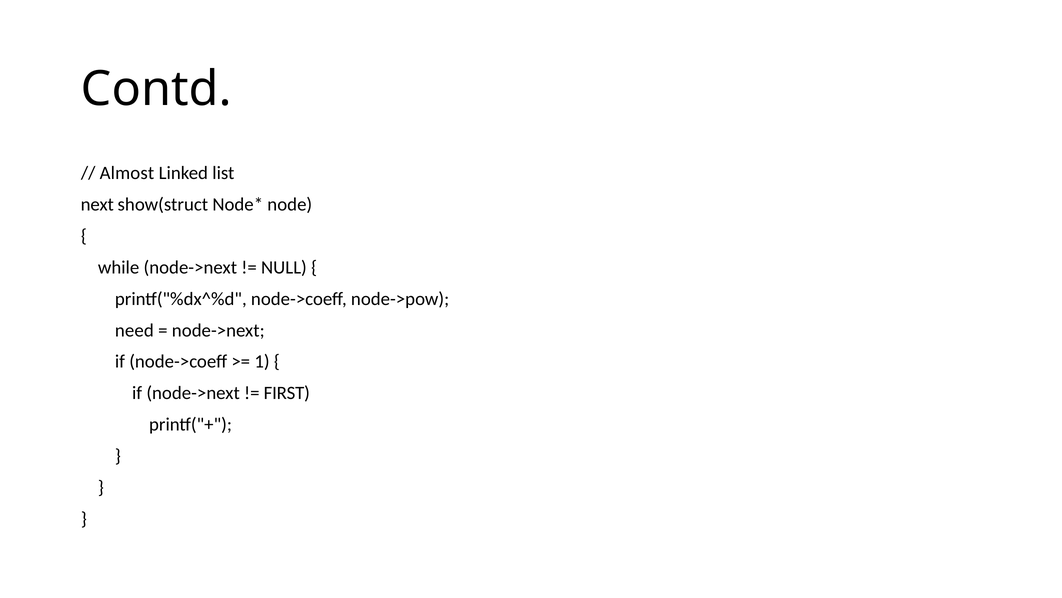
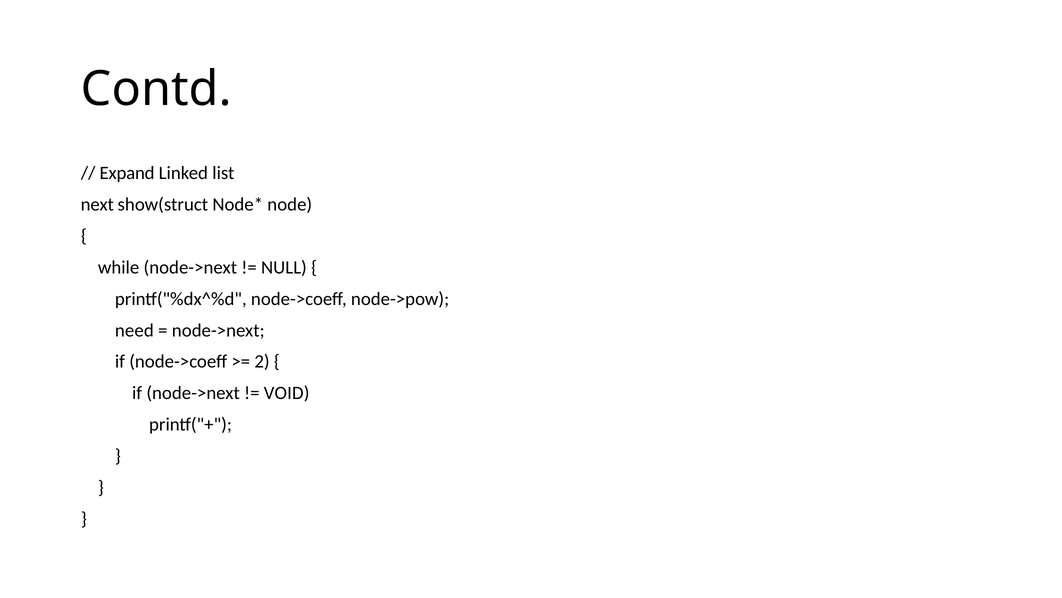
Almost: Almost -> Expand
1: 1 -> 2
FIRST: FIRST -> VOID
